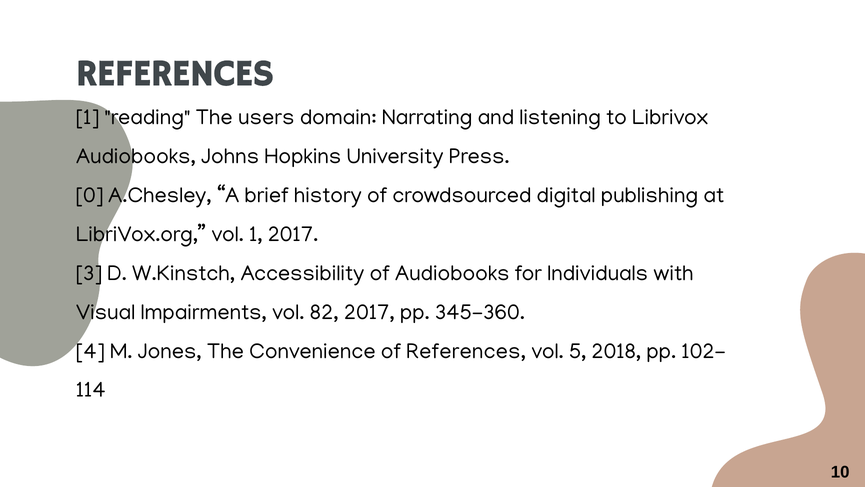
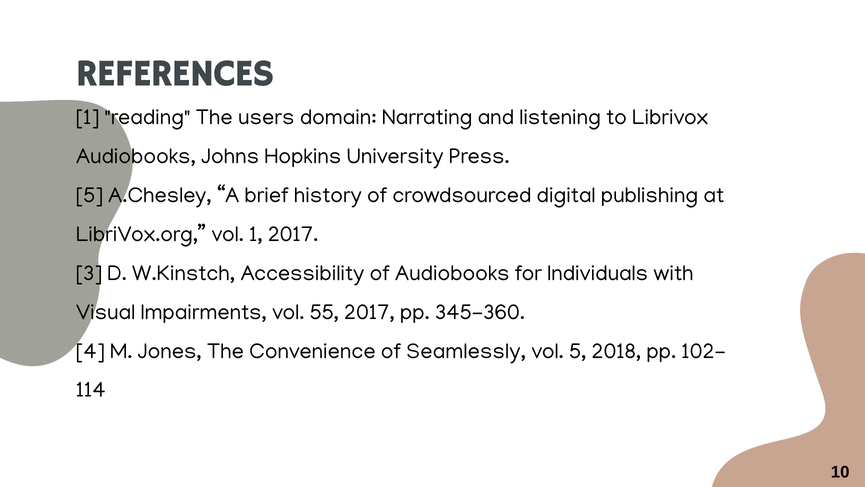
0 at (90, 195): 0 -> 5
82: 82 -> 55
of References: References -> Seamlessly
